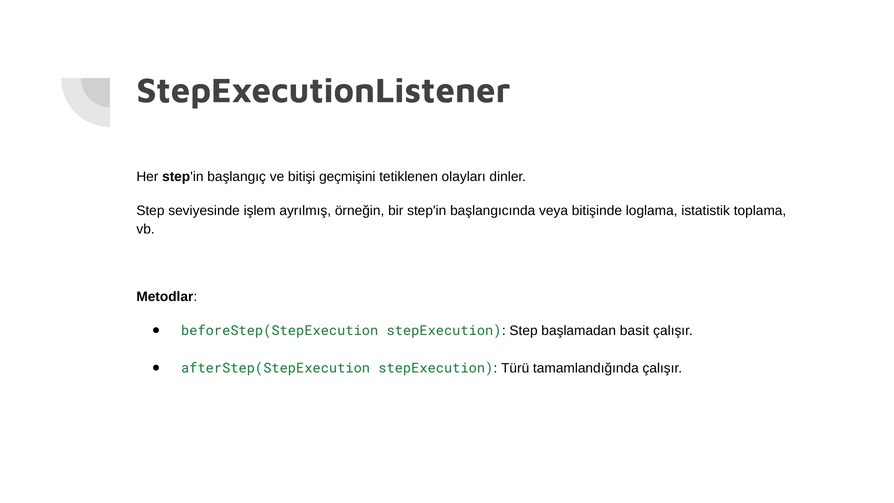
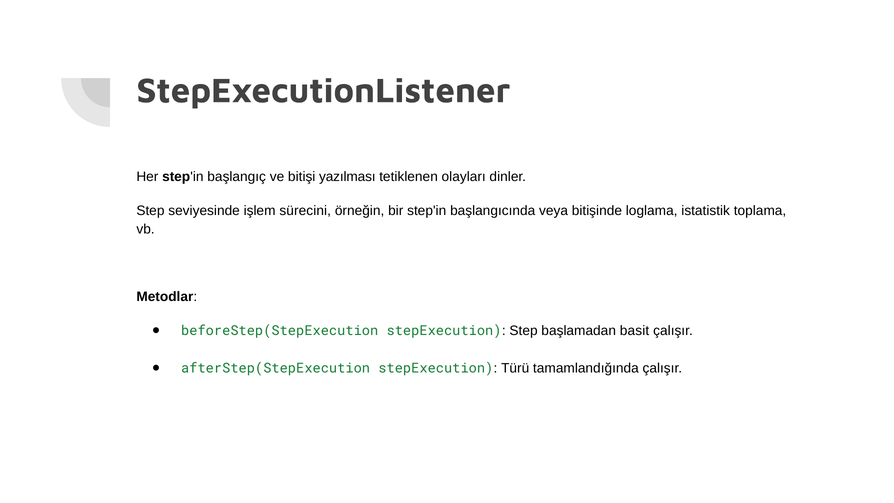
geçmişini: geçmişini -> yazılması
ayrılmış: ayrılmış -> sürecini
